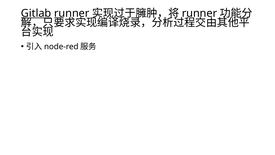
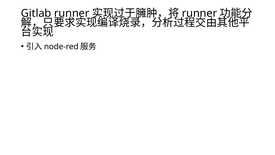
Gitlab underline: present -> none
